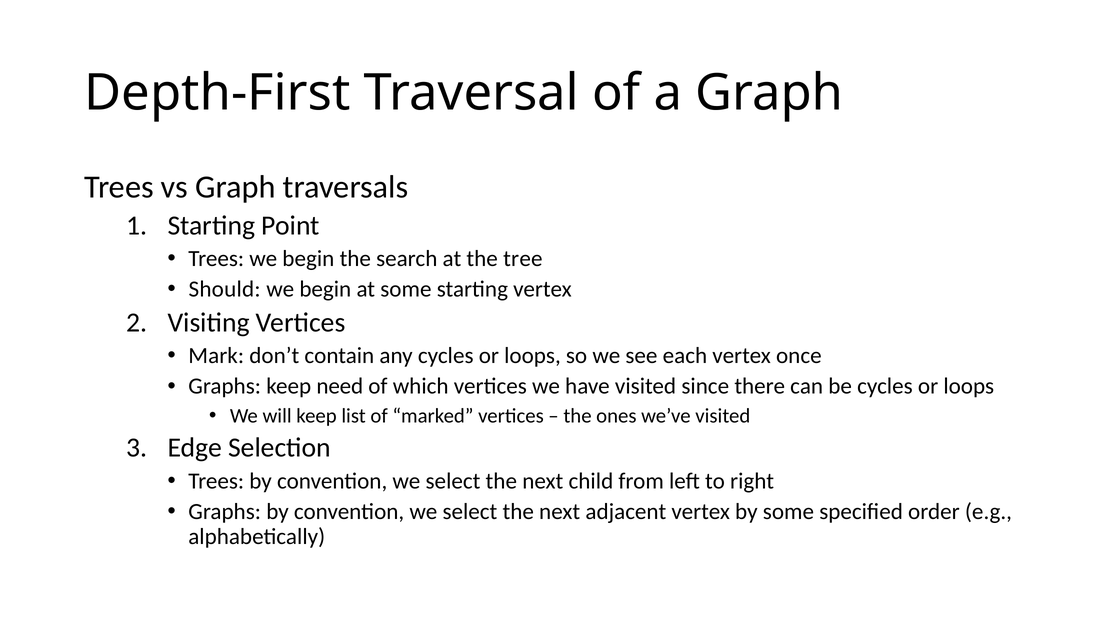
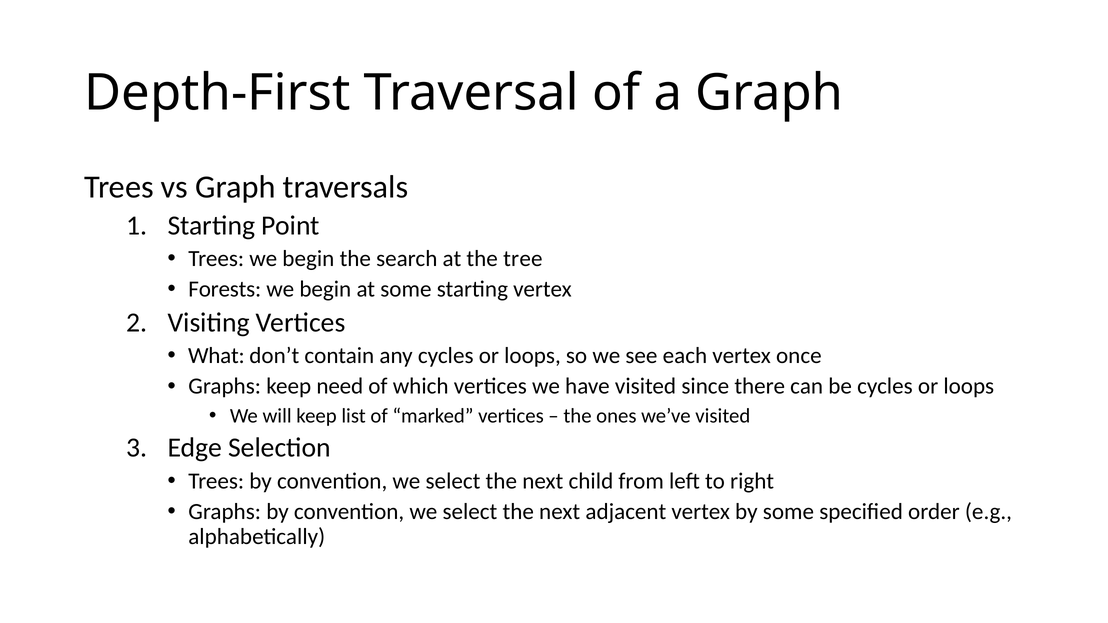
Should: Should -> Forests
Mark: Mark -> What
